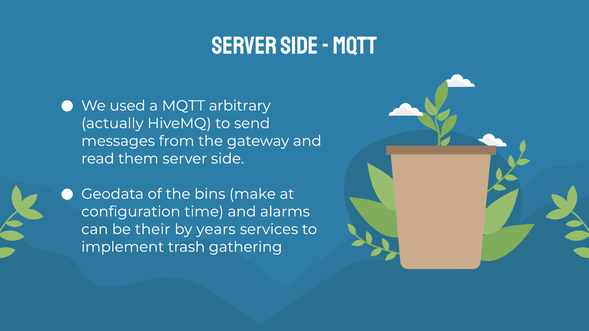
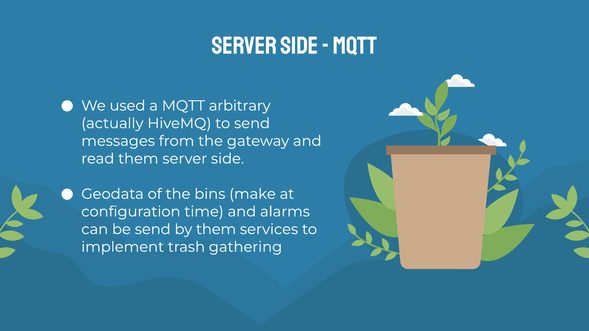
be their: their -> send
by years: years -> them
